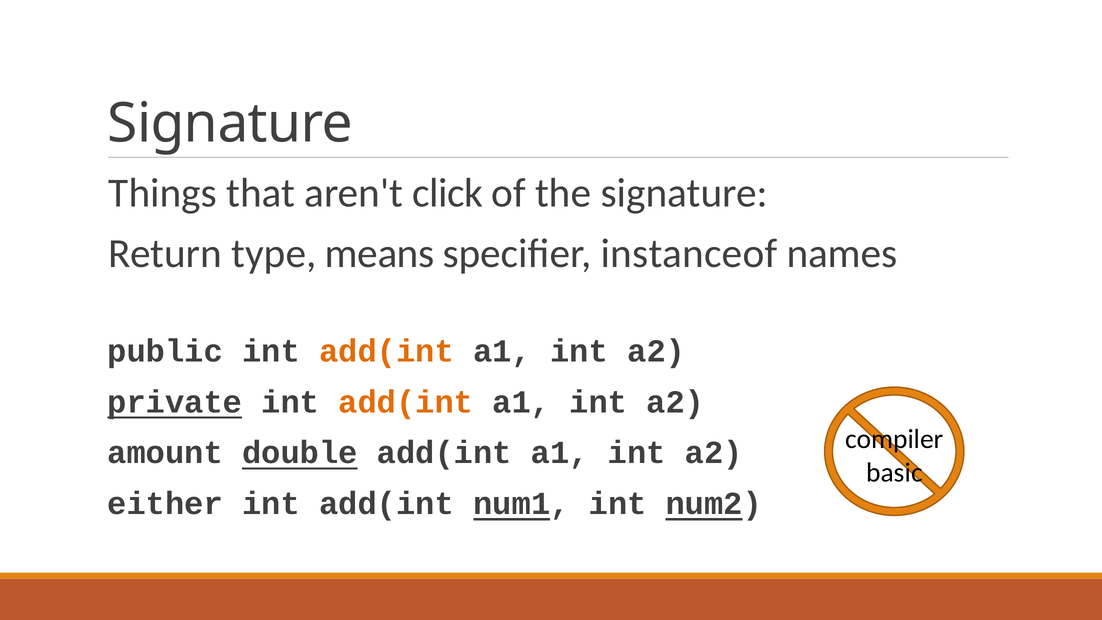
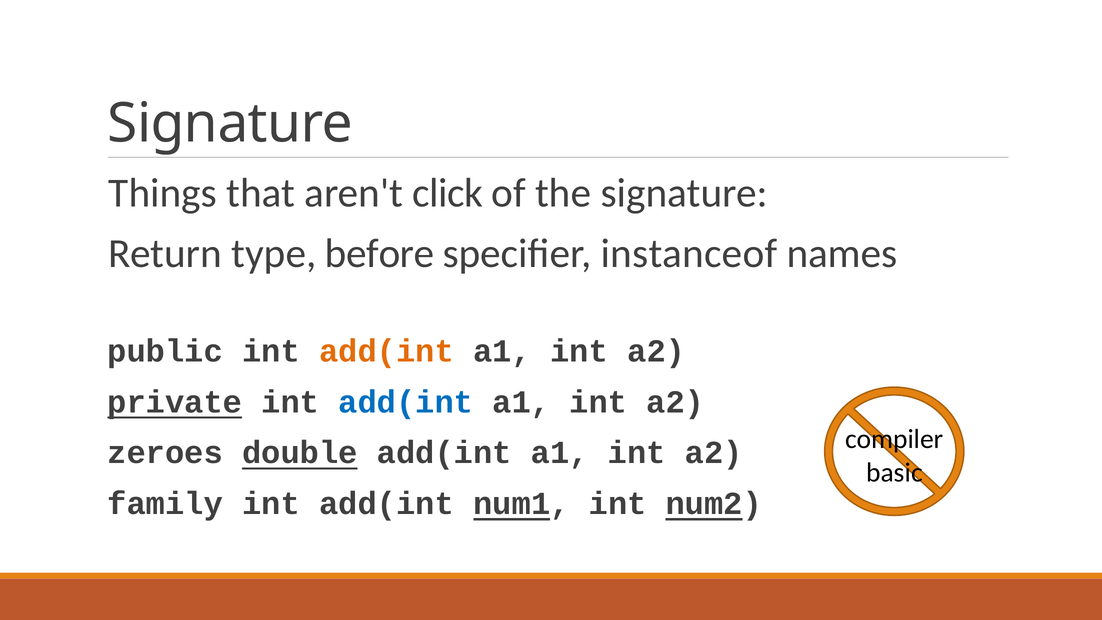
means: means -> before
add(int at (406, 402) colour: orange -> blue
amount: amount -> zeroes
either: either -> family
